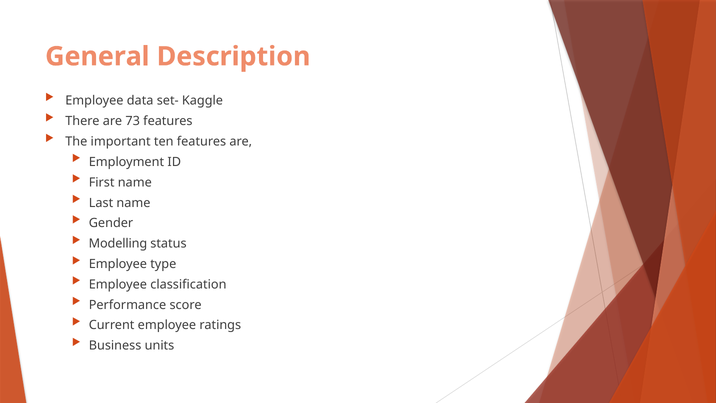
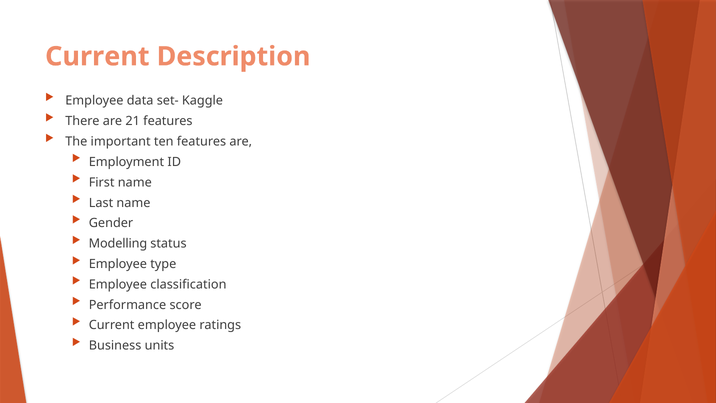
General at (97, 56): General -> Current
73: 73 -> 21
